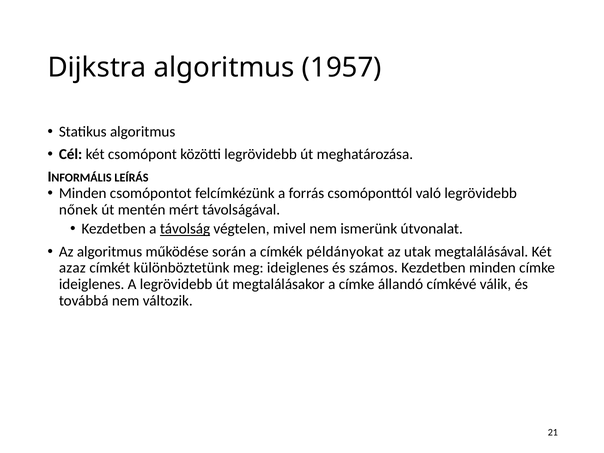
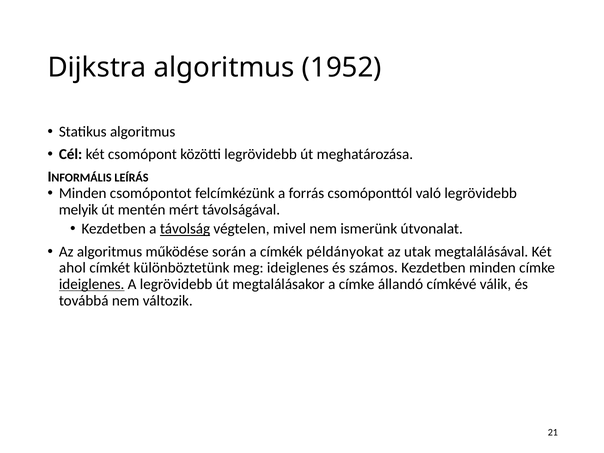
1957: 1957 -> 1952
nőnek: nőnek -> melyik
azaz: azaz -> ahol
ideiglenes at (92, 284) underline: none -> present
